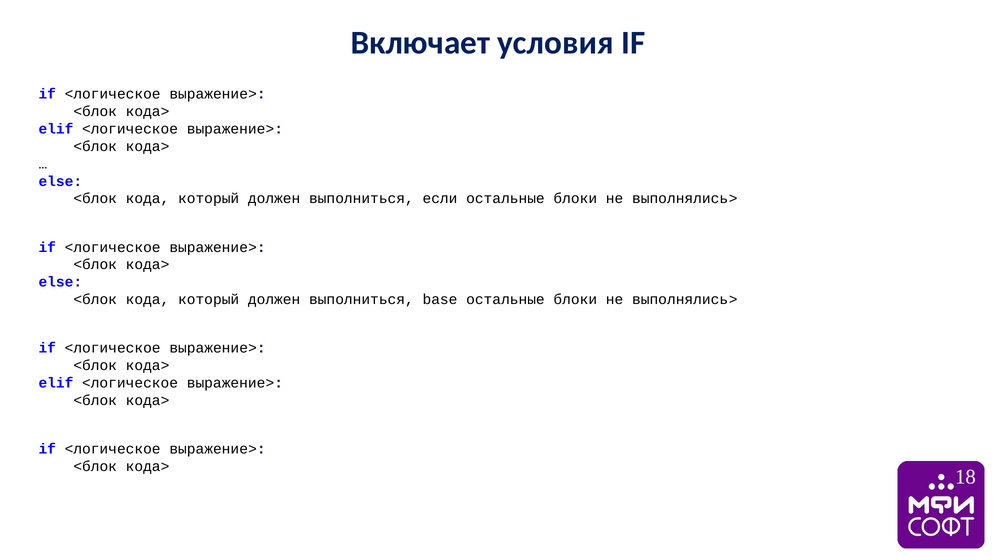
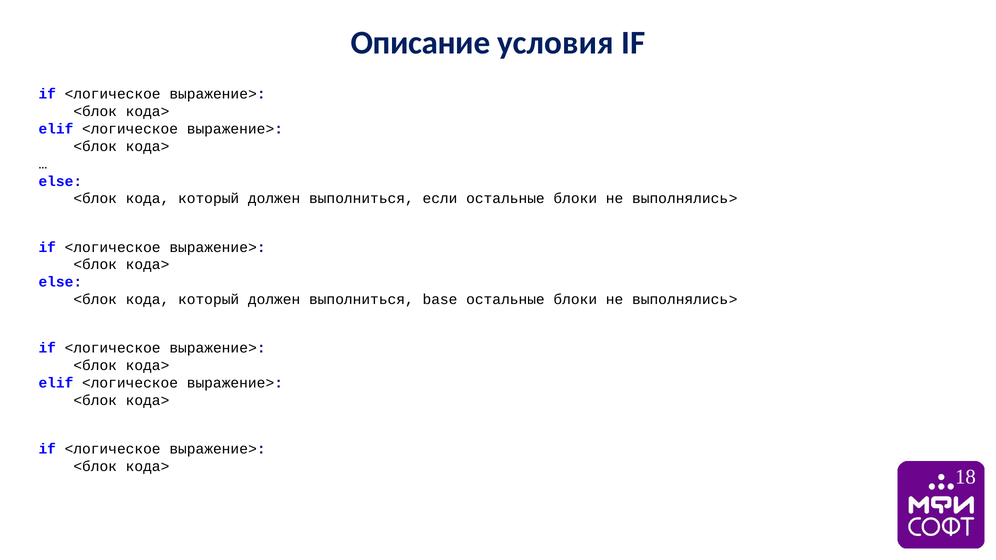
Включает: Включает -> Описание
